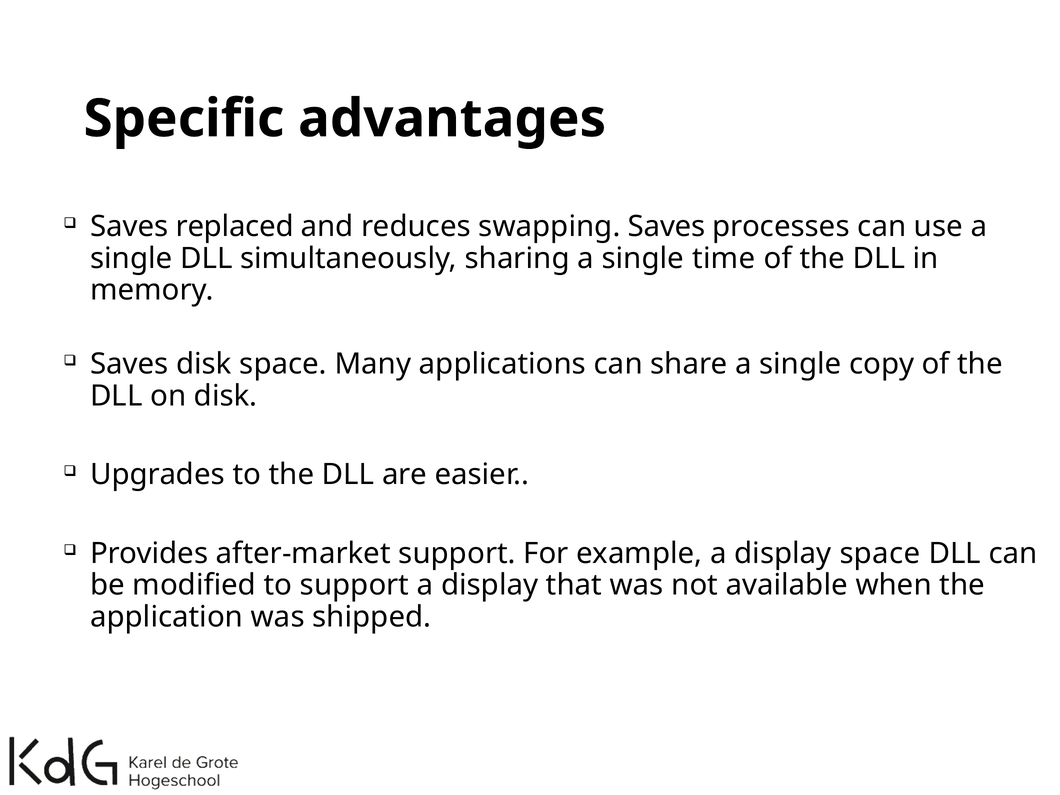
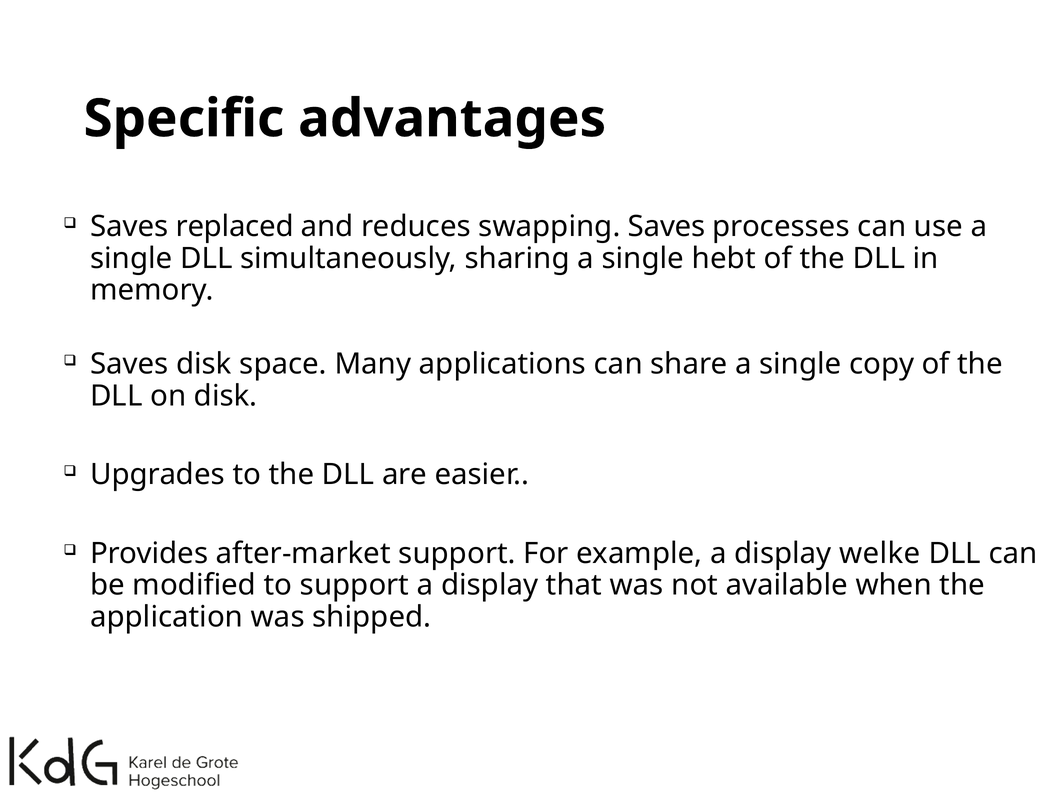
time: time -> hebt
display space: space -> welke
